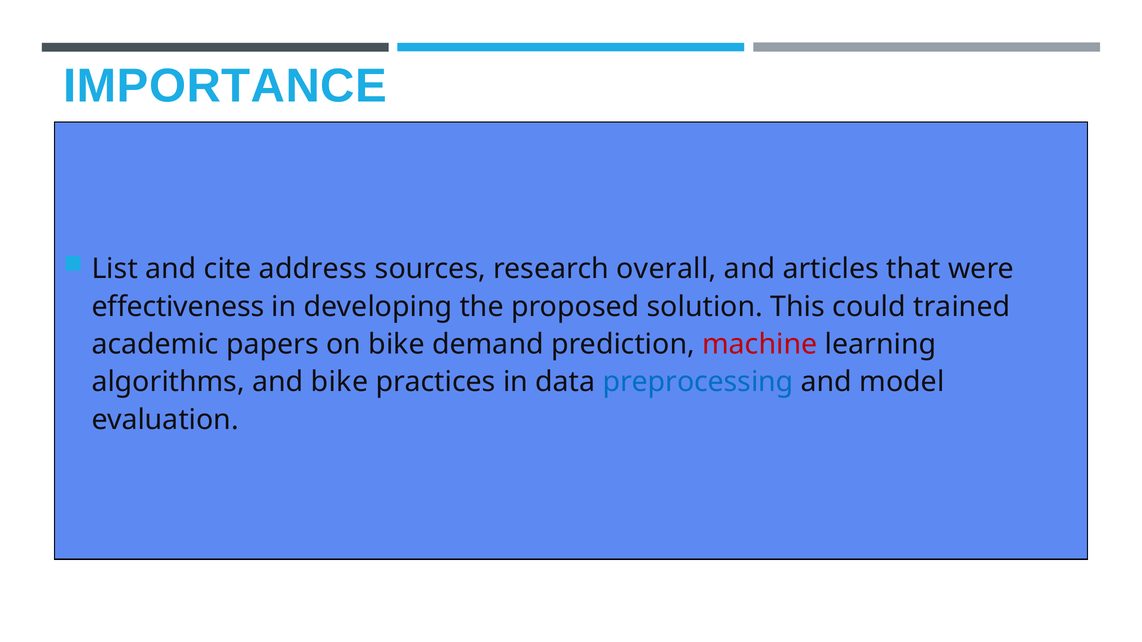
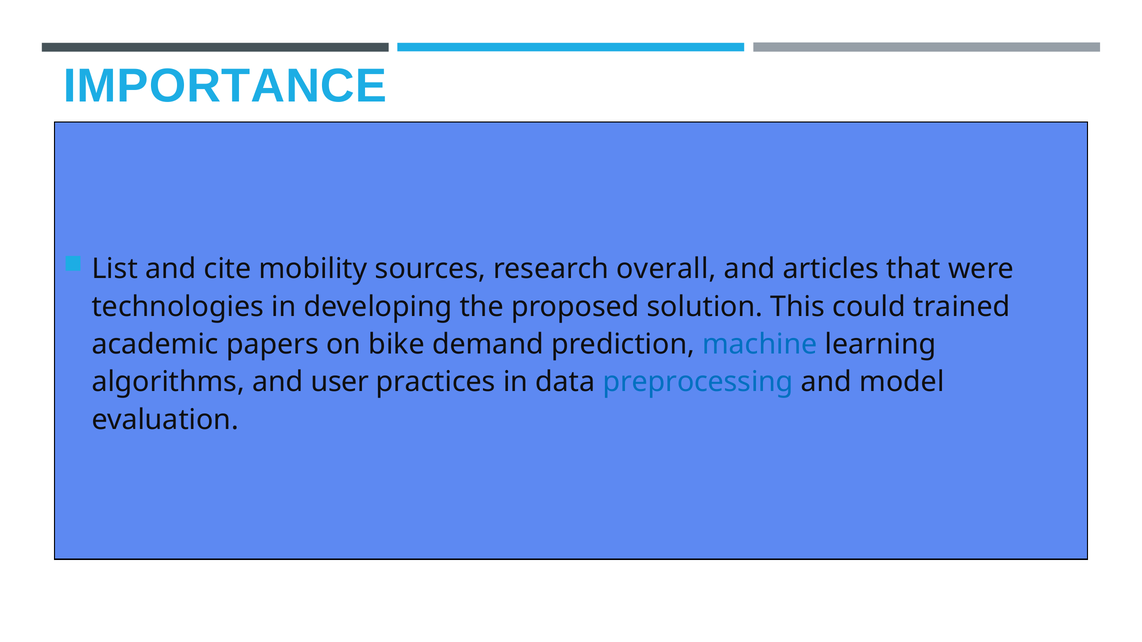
address: address -> mobility
effectiveness: effectiveness -> technologies
machine colour: red -> blue
and bike: bike -> user
